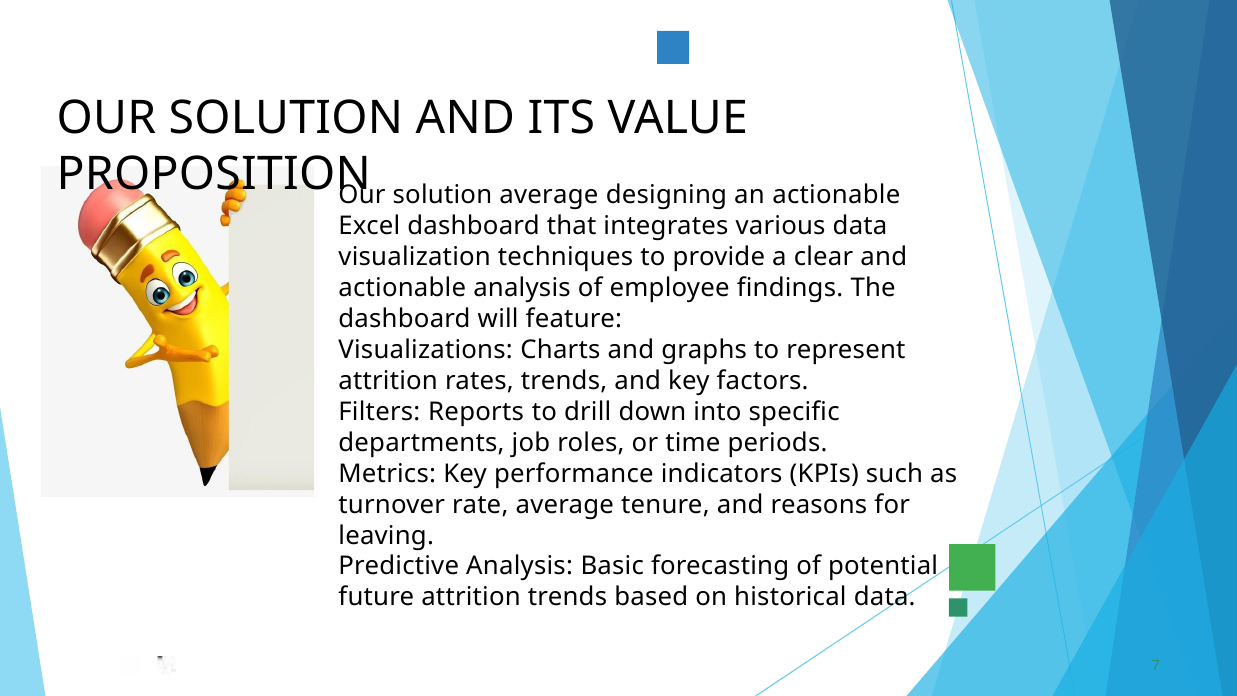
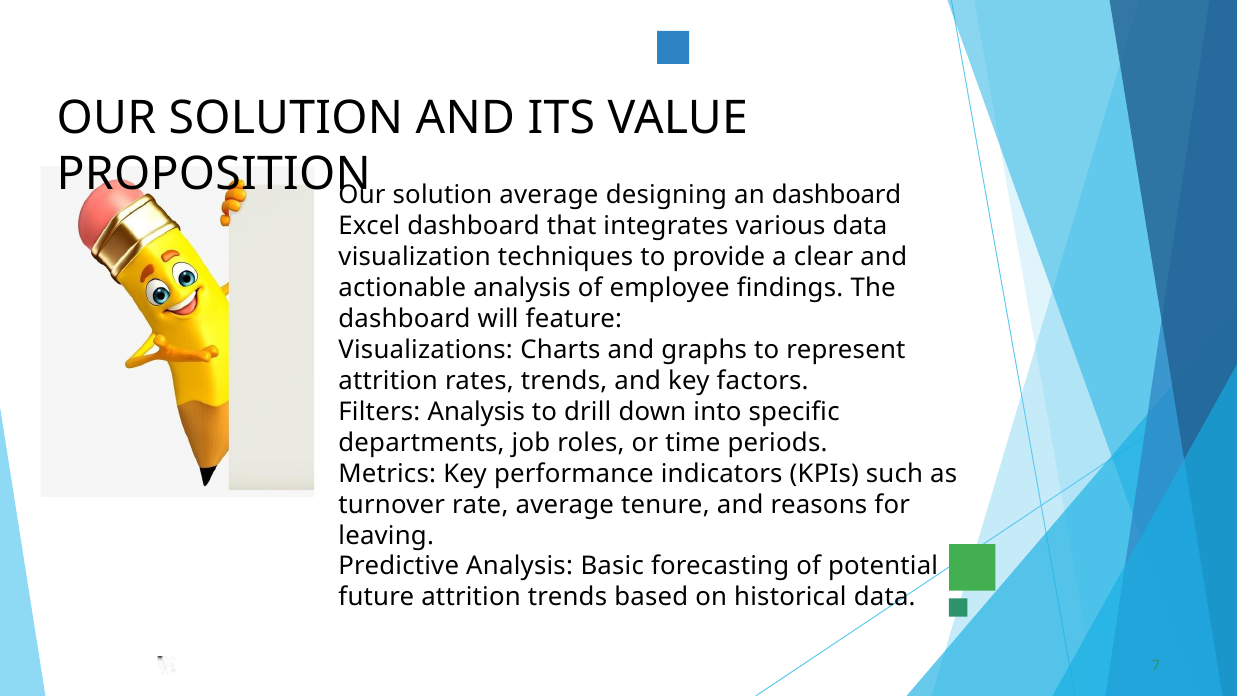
an actionable: actionable -> dashboard
Filters Reports: Reports -> Analysis
